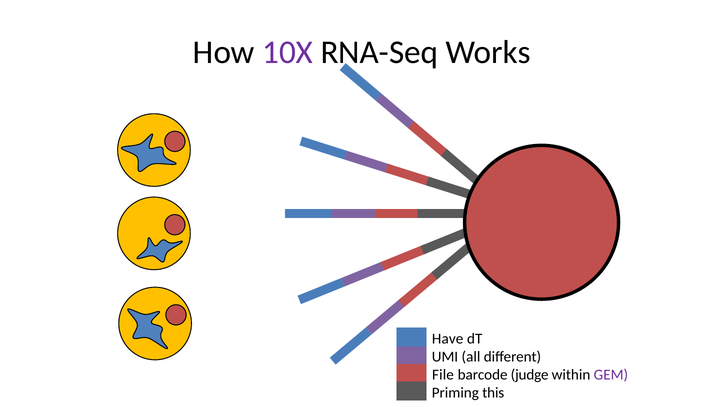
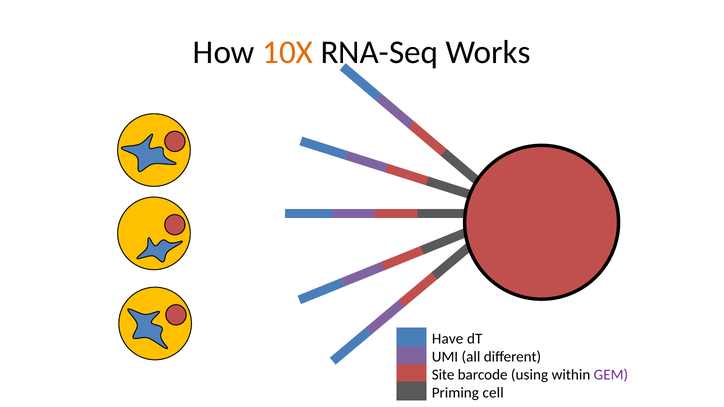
10X colour: purple -> orange
File: File -> Site
judge: judge -> using
this: this -> cell
